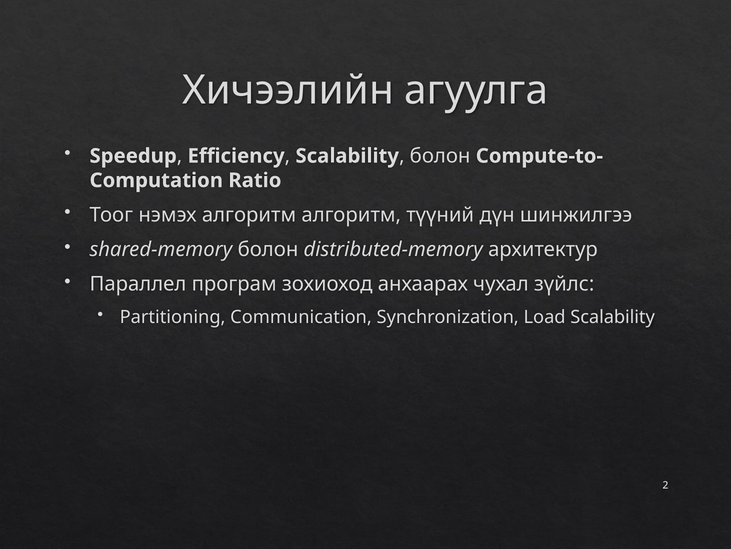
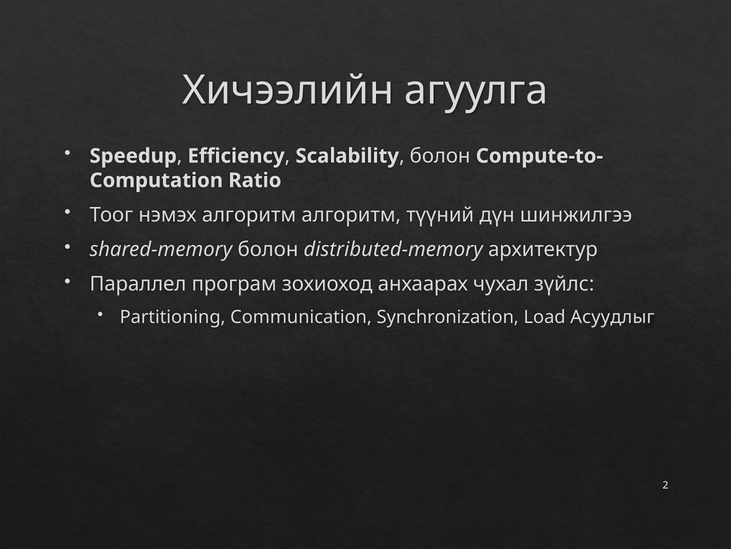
Load Scalability: Scalability -> Асуудлыг
